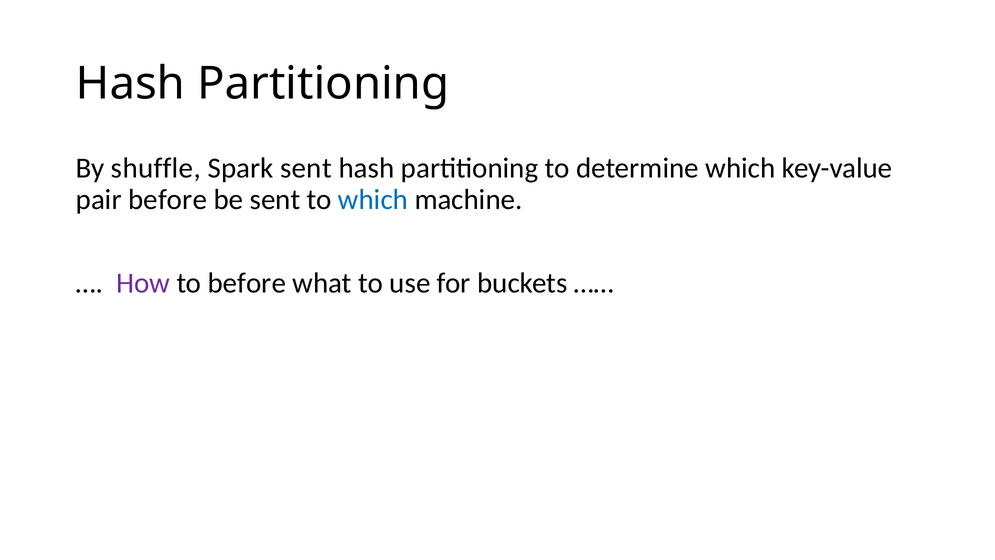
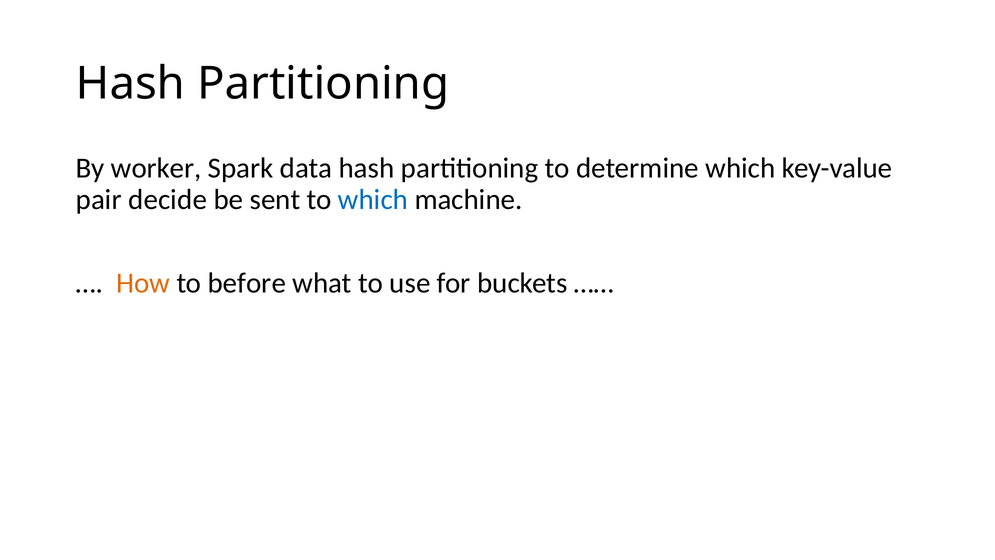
shuffle: shuffle -> worker
Spark sent: sent -> data
pair before: before -> decide
How colour: purple -> orange
